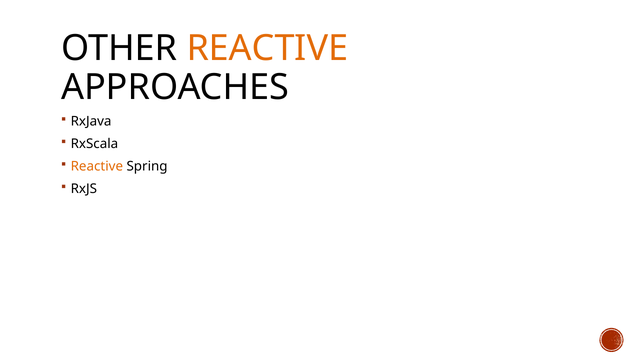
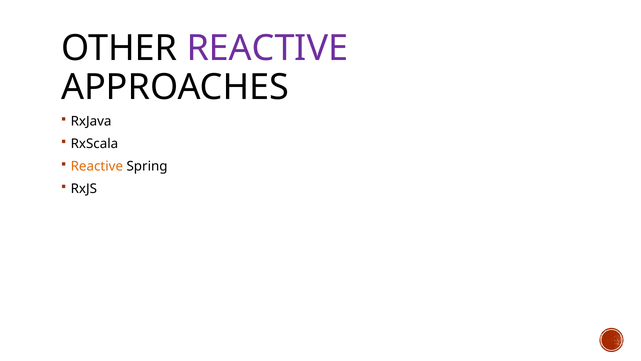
REACTIVE at (267, 48) colour: orange -> purple
